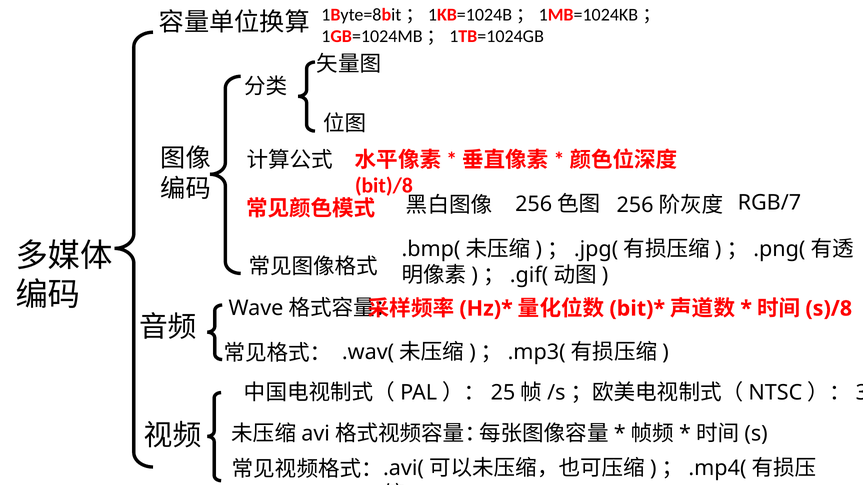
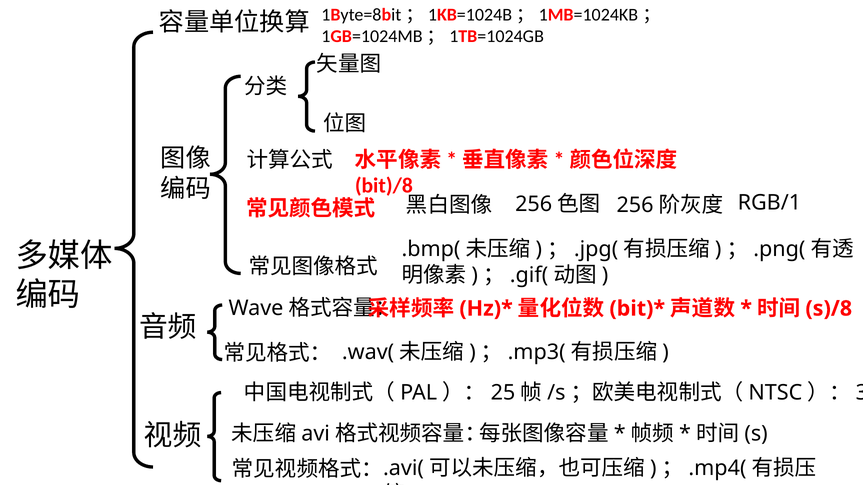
RGB/7: RGB/7 -> RGB/1
